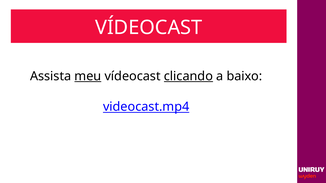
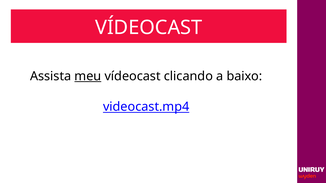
clicando underline: present -> none
